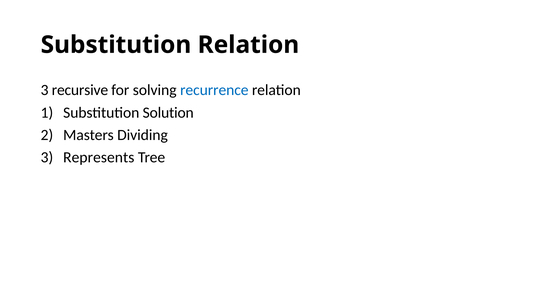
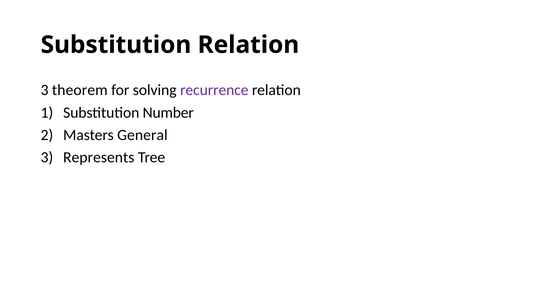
recursive: recursive -> theorem
recurrence colour: blue -> purple
Solution: Solution -> Number
Dividing: Dividing -> General
